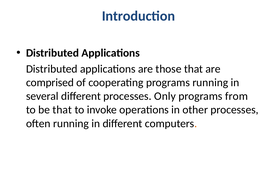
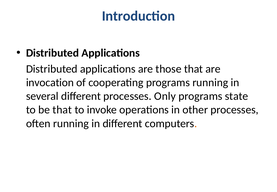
comprised: comprised -> invocation
from: from -> state
